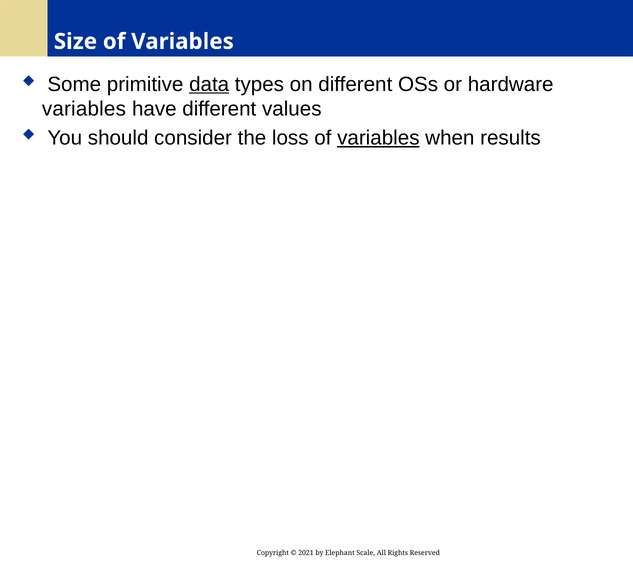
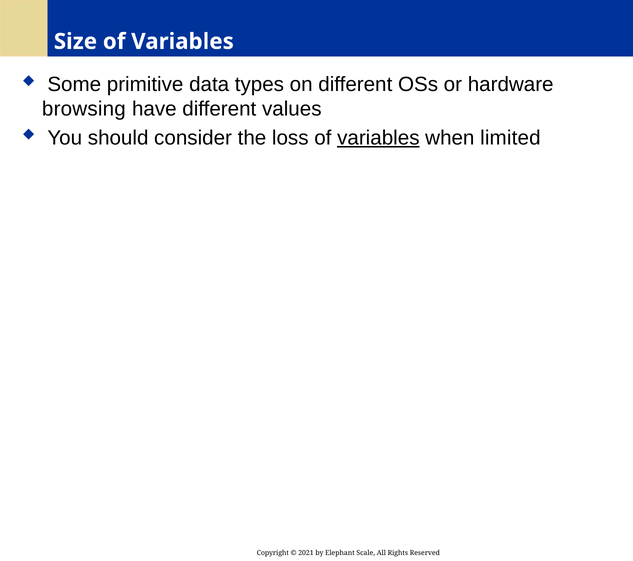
data underline: present -> none
variables at (84, 109): variables -> browsing
results: results -> limited
